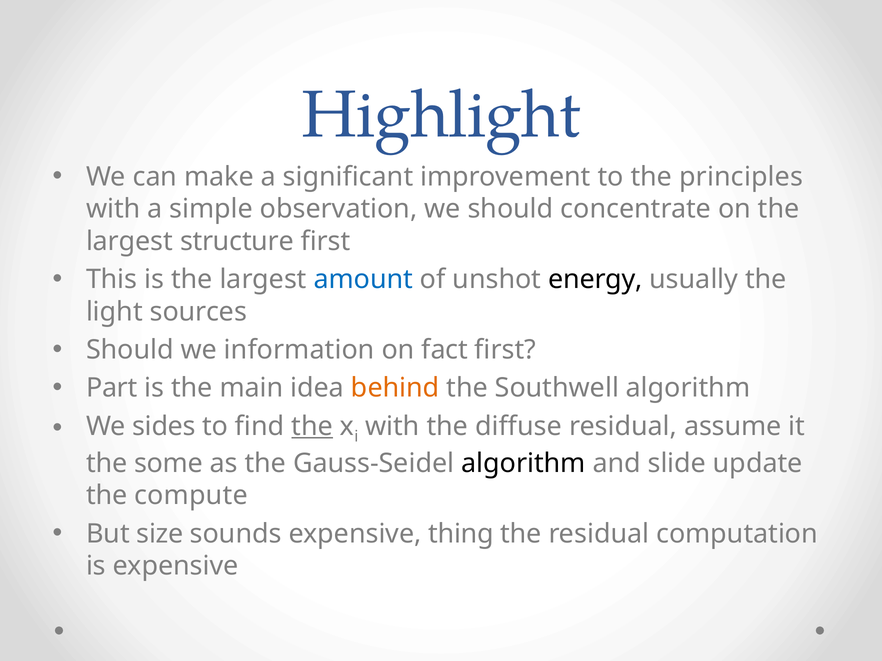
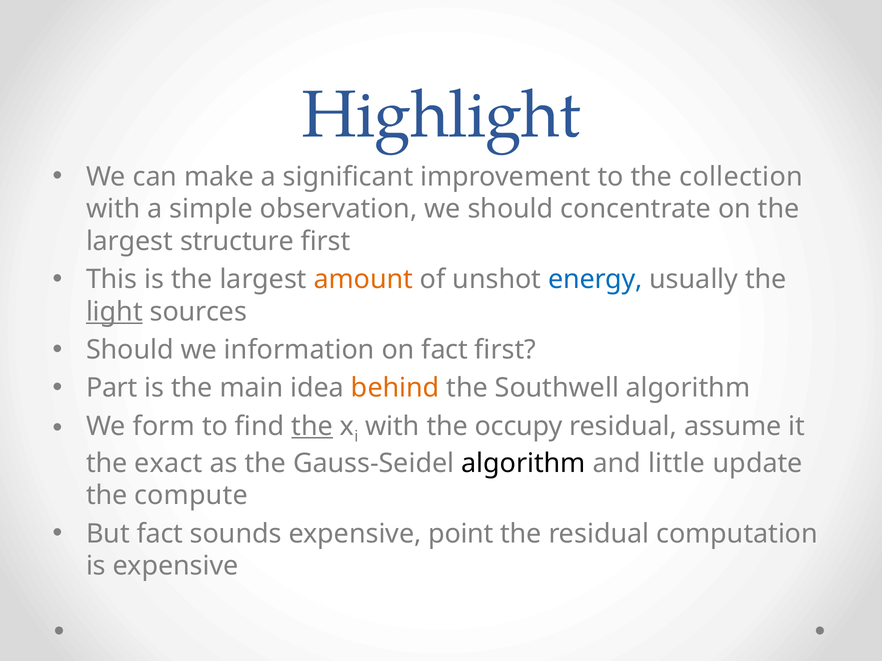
principles: principles -> collection
amount colour: blue -> orange
energy colour: black -> blue
light underline: none -> present
sides: sides -> form
diffuse: diffuse -> occupy
some: some -> exact
slide: slide -> little
But size: size -> fact
thing: thing -> point
